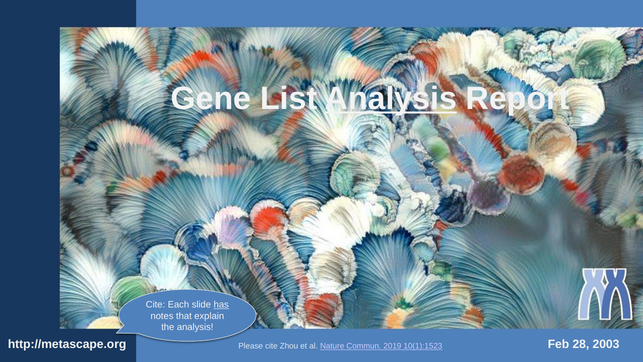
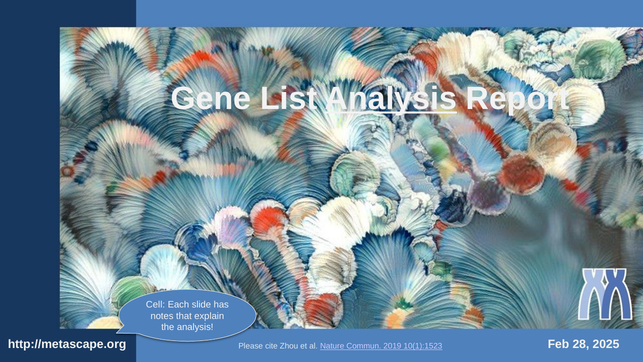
Cite at (156, 304): Cite -> Cell
has underline: present -> none
2003: 2003 -> 2025
